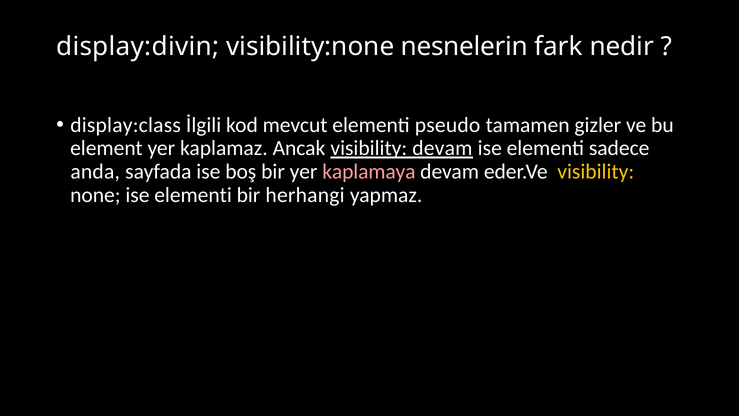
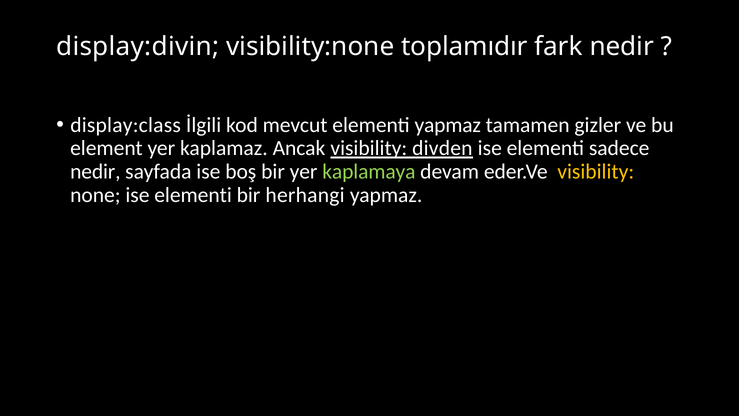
nesnelerin: nesnelerin -> toplamıdır
elementi pseudo: pseudo -> yapmaz
visibility devam: devam -> divden
anda at (95, 172): anda -> nedir
kaplamaya colour: pink -> light green
